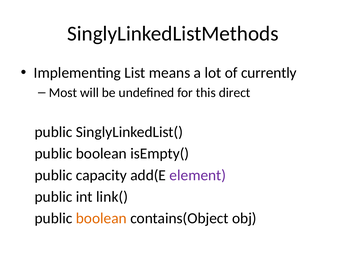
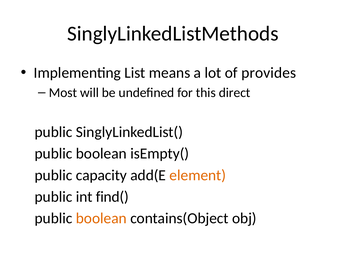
currently: currently -> provides
element colour: purple -> orange
link(: link( -> find(
